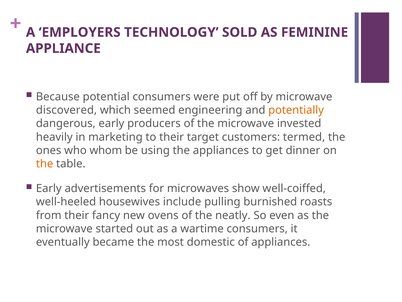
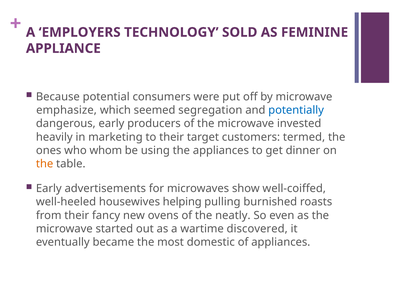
discovered: discovered -> emphasize
engineering: engineering -> segregation
potentially colour: orange -> blue
include: include -> helping
wartime consumers: consumers -> discovered
